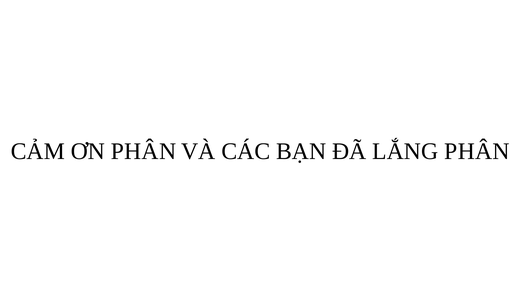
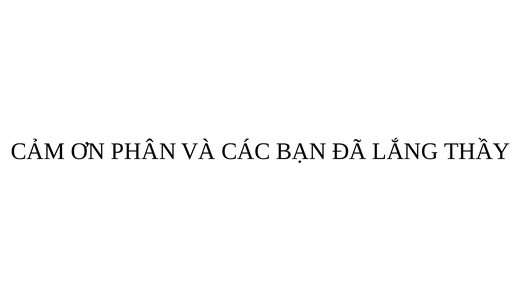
LẮNG PHÂN: PHÂN -> THẦY
